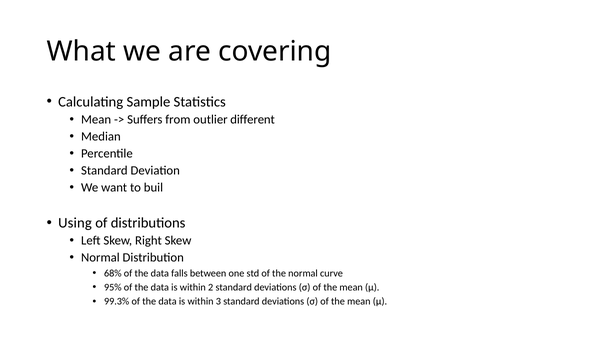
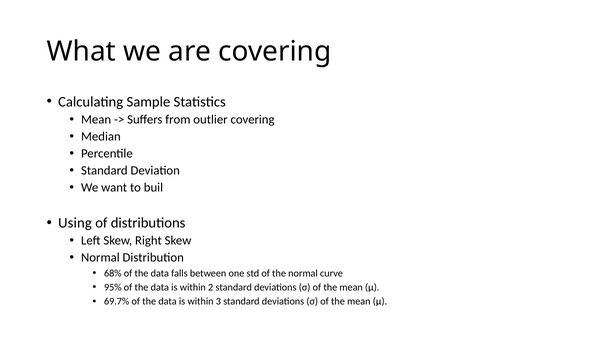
outlier different: different -> covering
99.3%: 99.3% -> 69.7%
